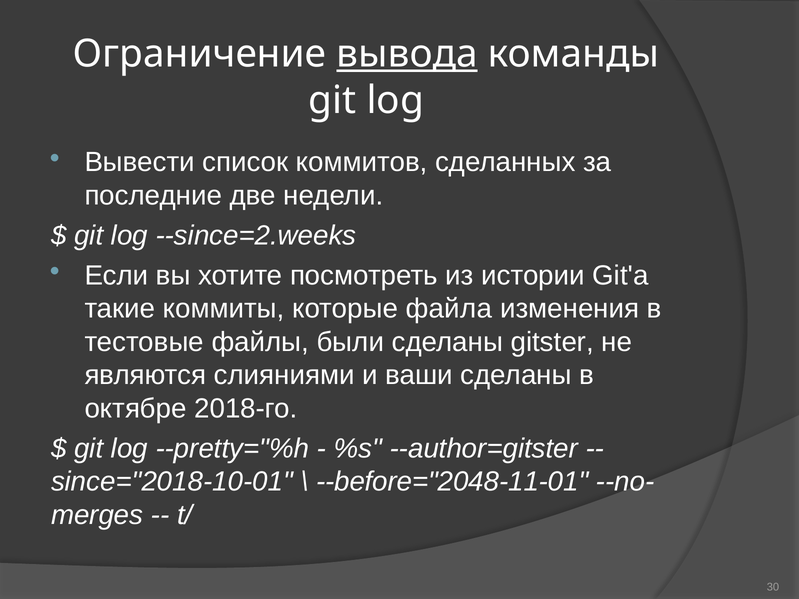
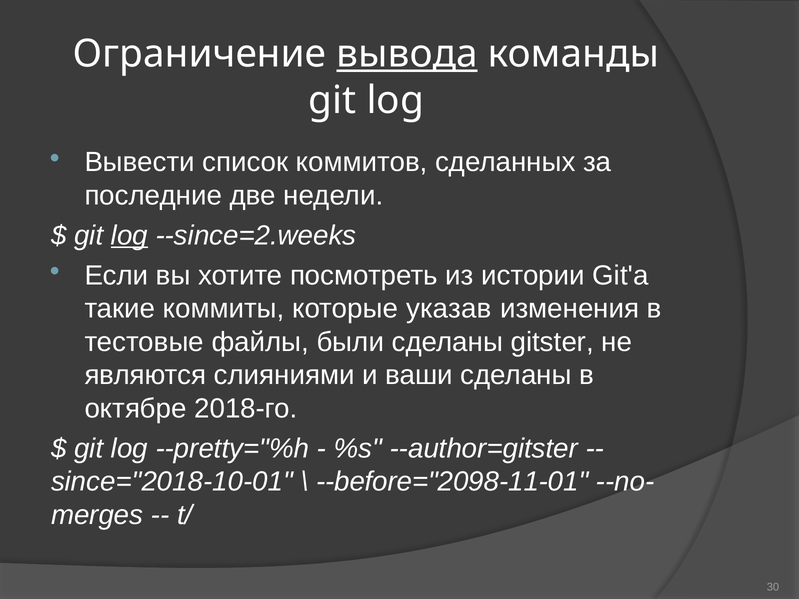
log at (129, 236) underline: none -> present
файла: файла -> указав
--before="2048-11-01: --before="2048-11-01 -> --before="2098-11-01
